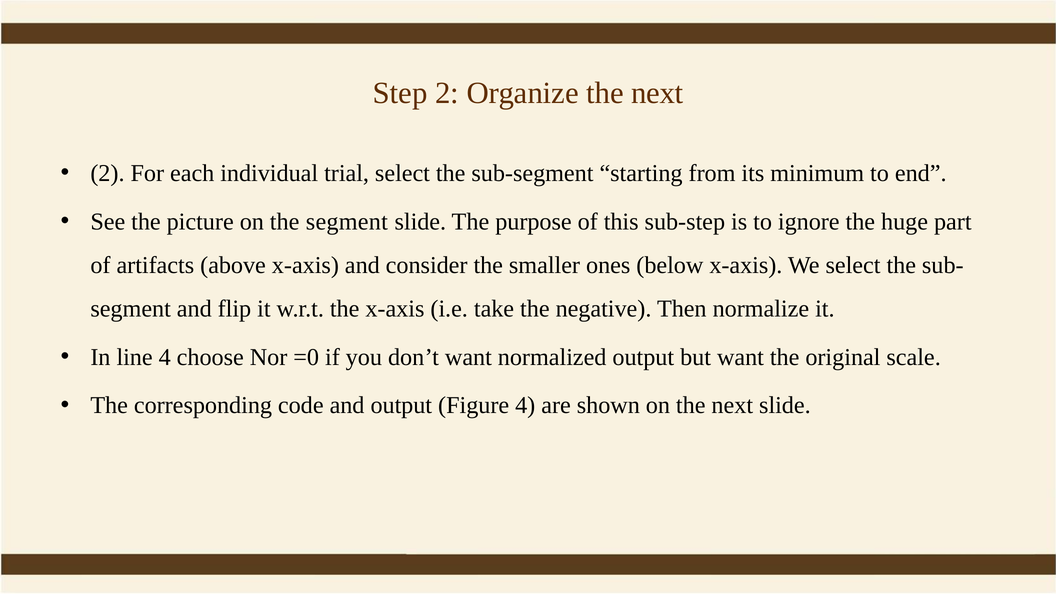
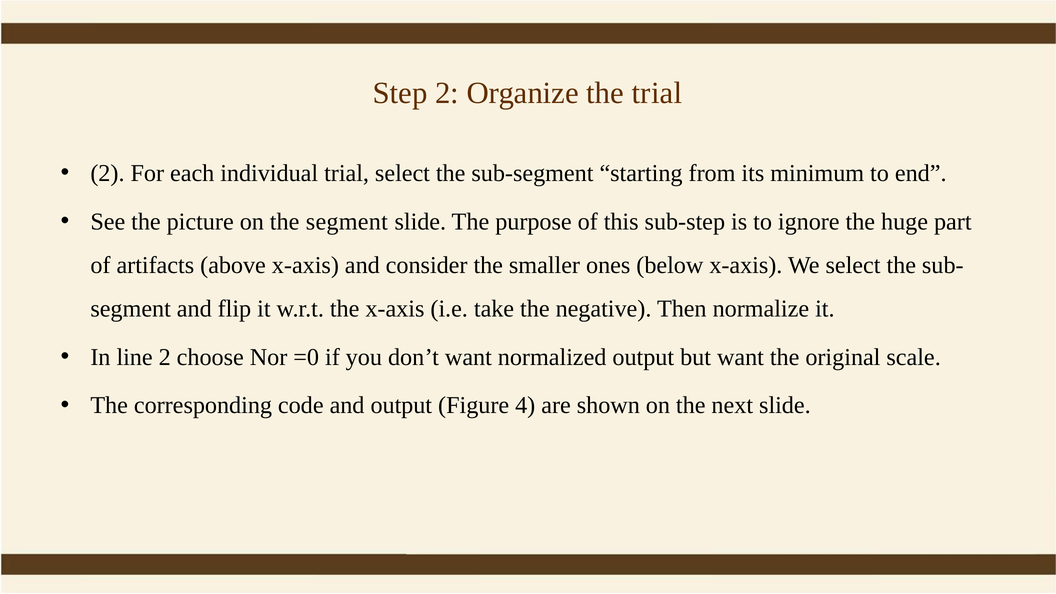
Organize the next: next -> trial
line 4: 4 -> 2
